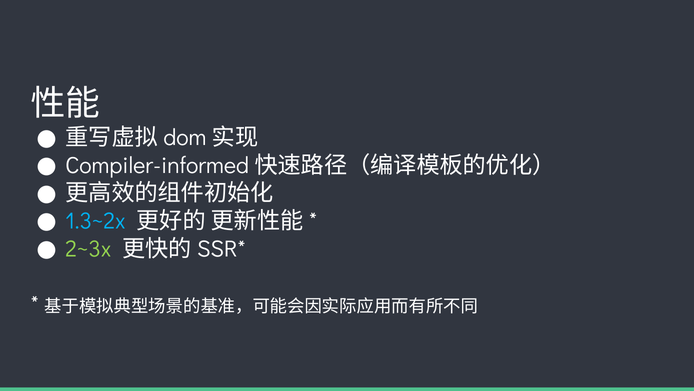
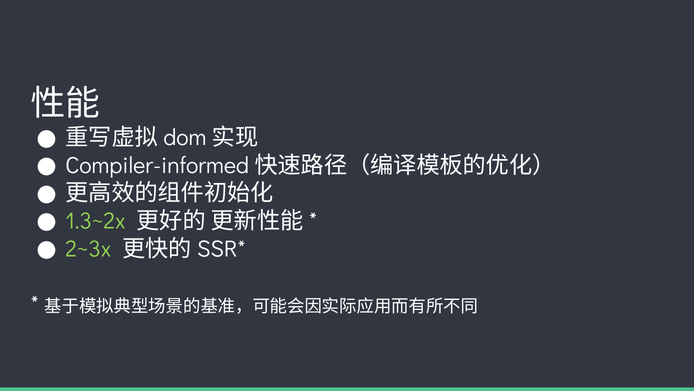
1.3~2x colour: light blue -> light green
